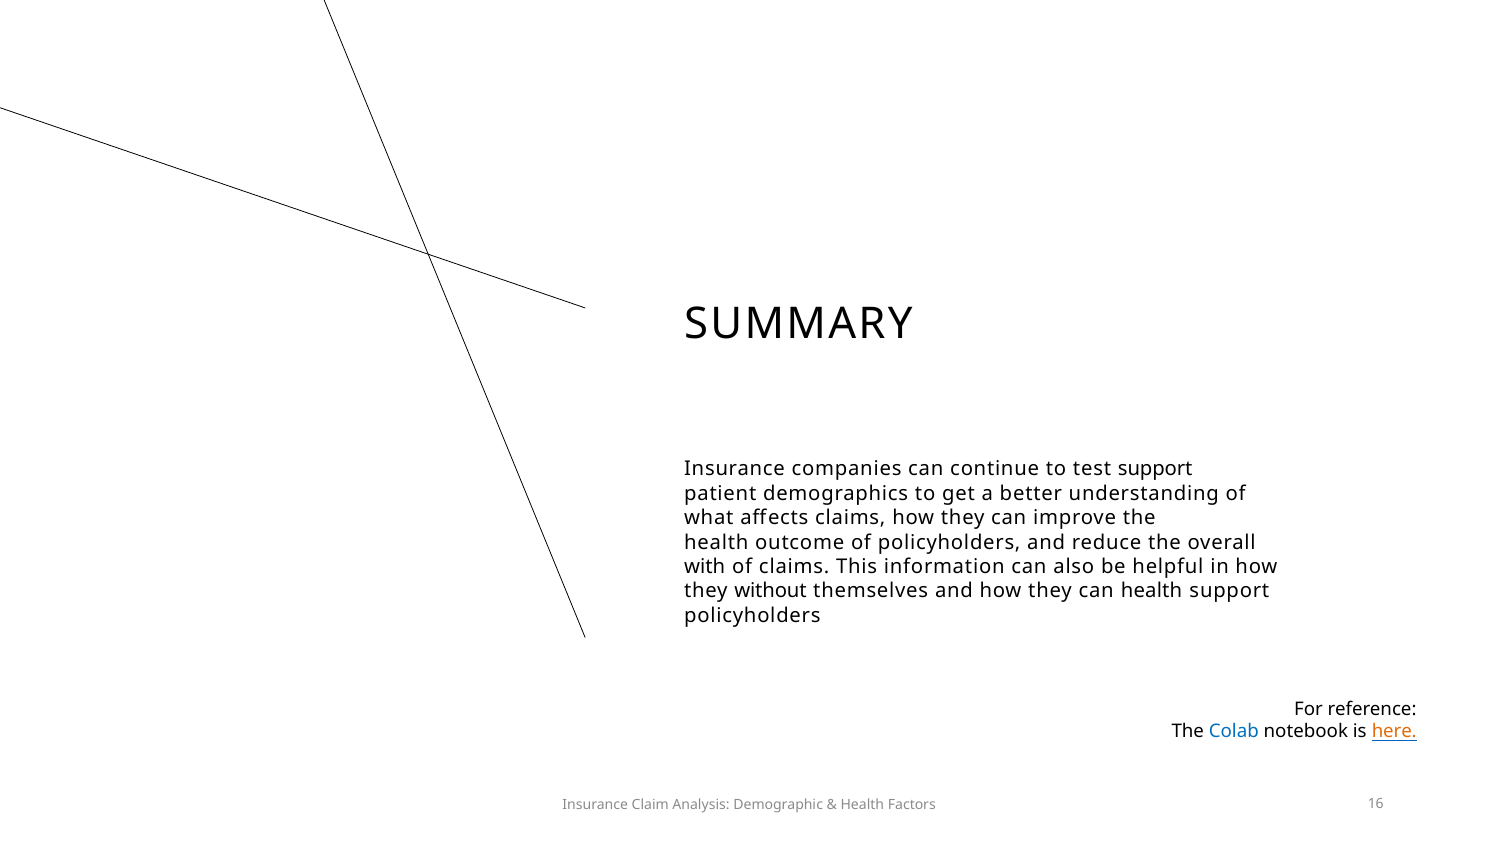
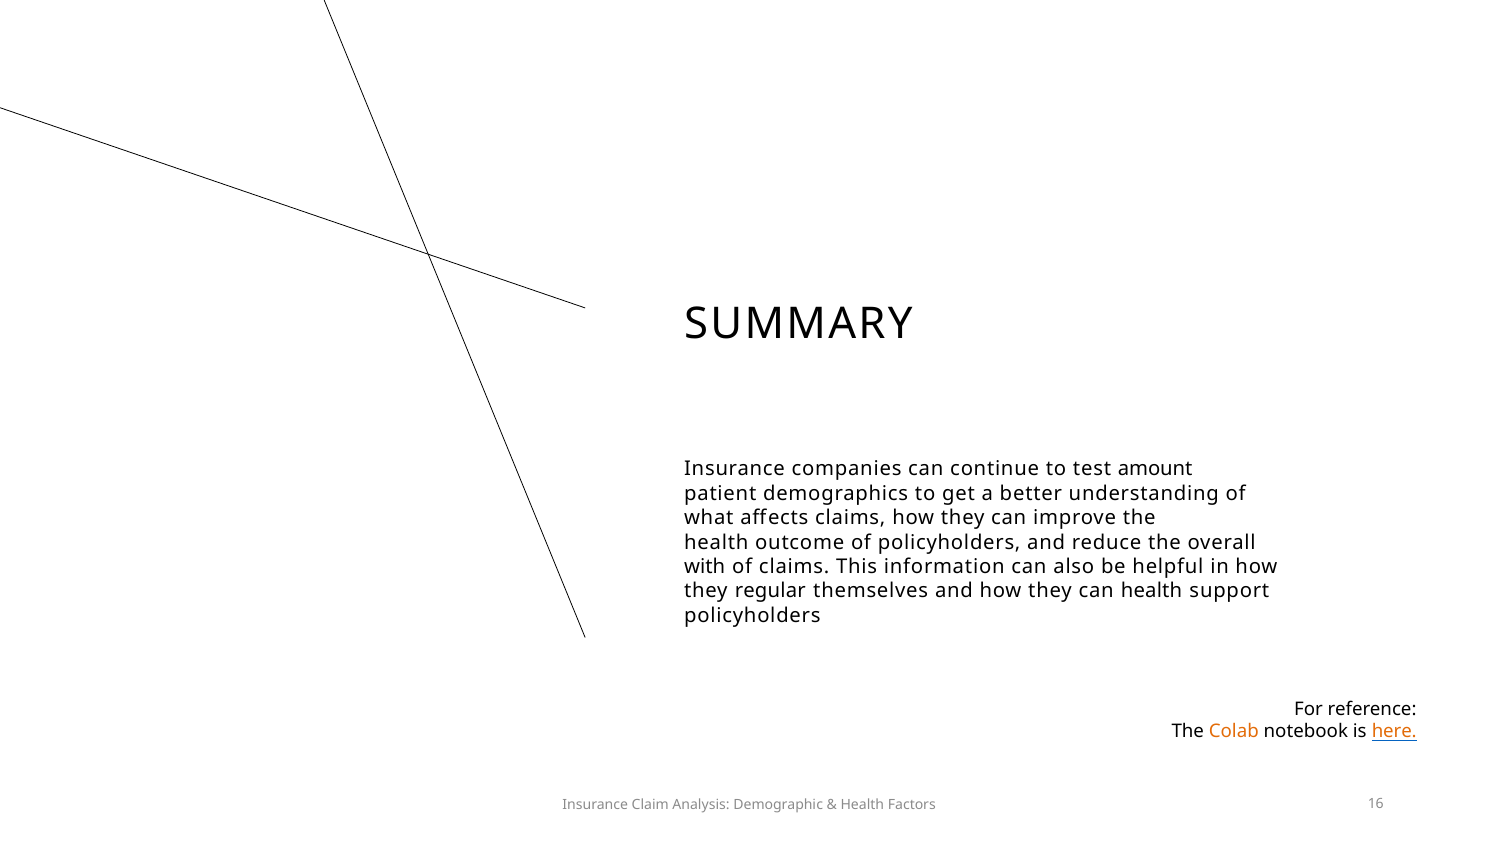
test support: support -> amount
without: without -> regular
Colab colour: blue -> orange
